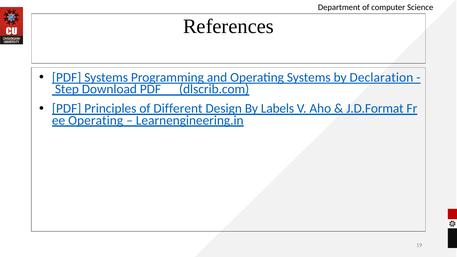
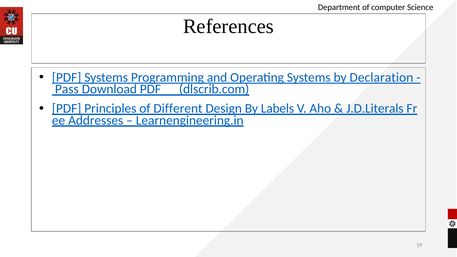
Step: Step -> Pass
J.D.Format: J.D.Format -> J.D.Literals
Operating at (96, 120): Operating -> Addresses
